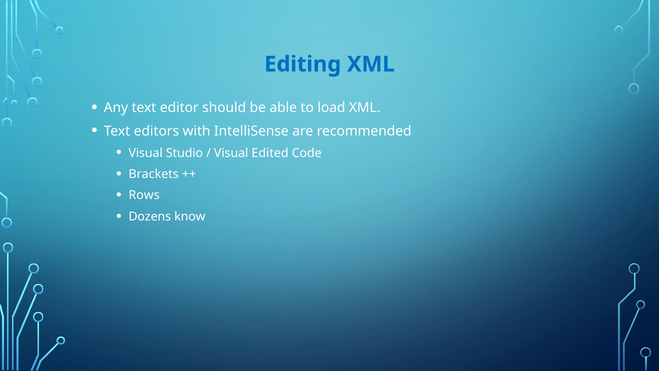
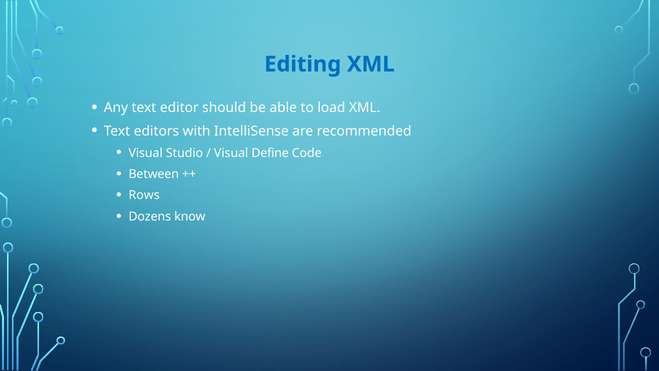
Edited: Edited -> Define
Brackets: Brackets -> Between
